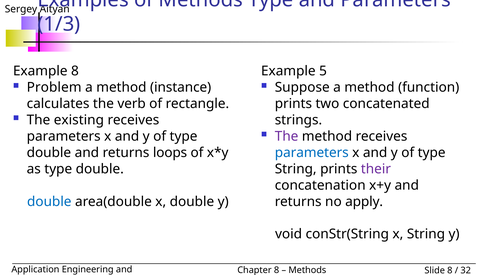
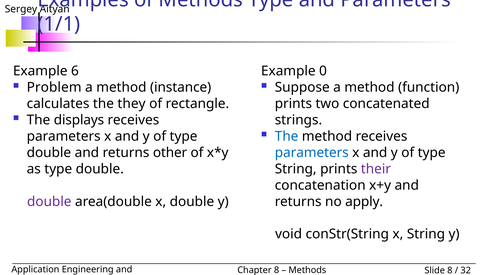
1/3: 1/3 -> 1/1
Example 8: 8 -> 6
5: 5 -> 0
verb: verb -> they
existing: existing -> displays
The at (287, 136) colour: purple -> blue
loops: loops -> other
double at (49, 201) colour: blue -> purple
